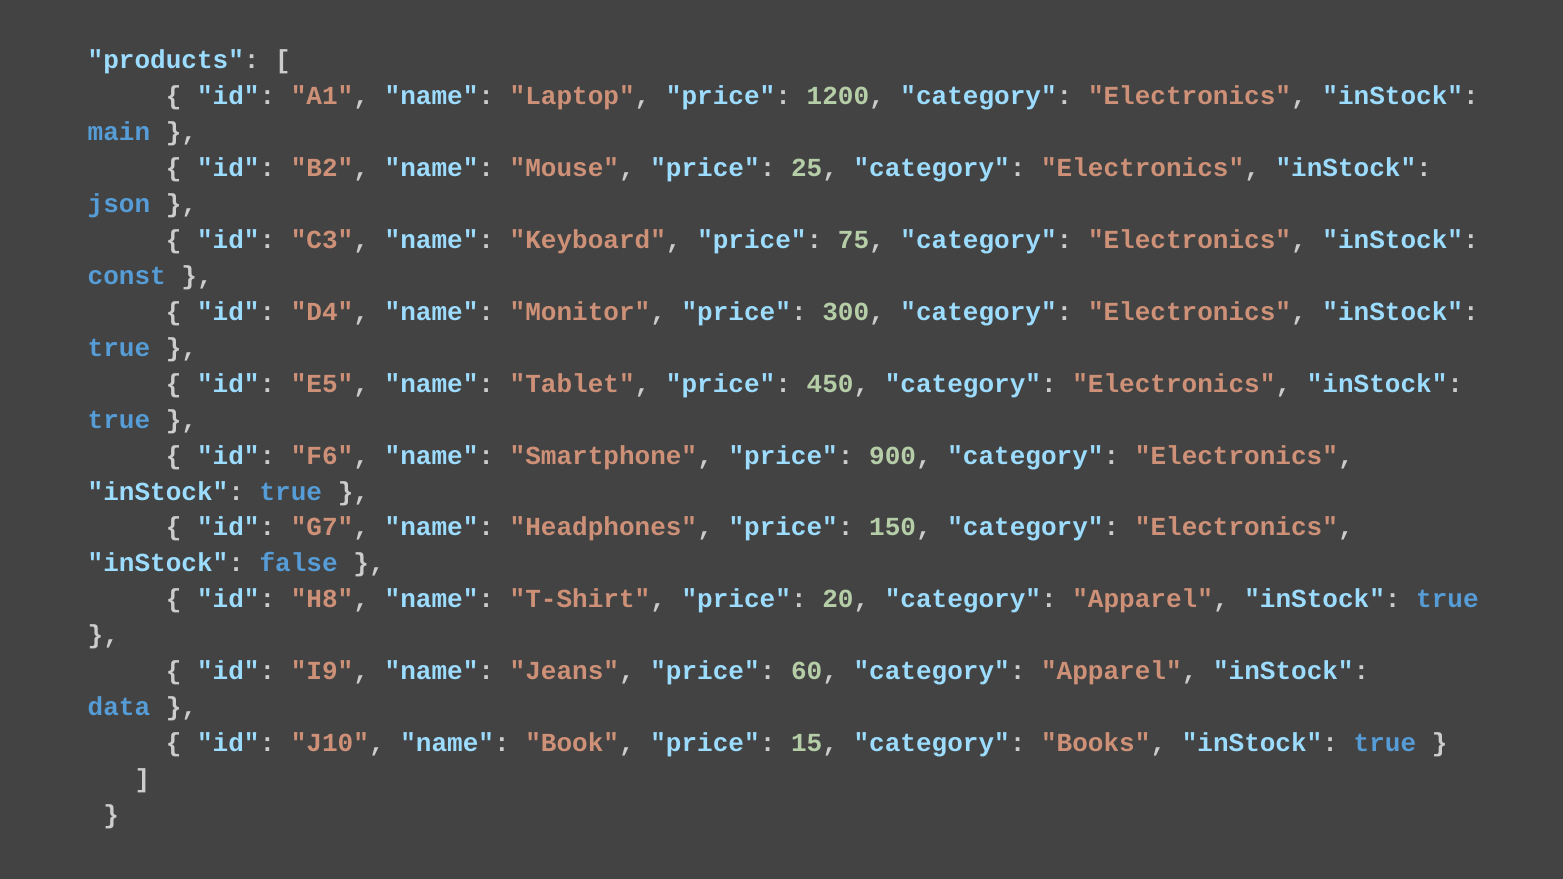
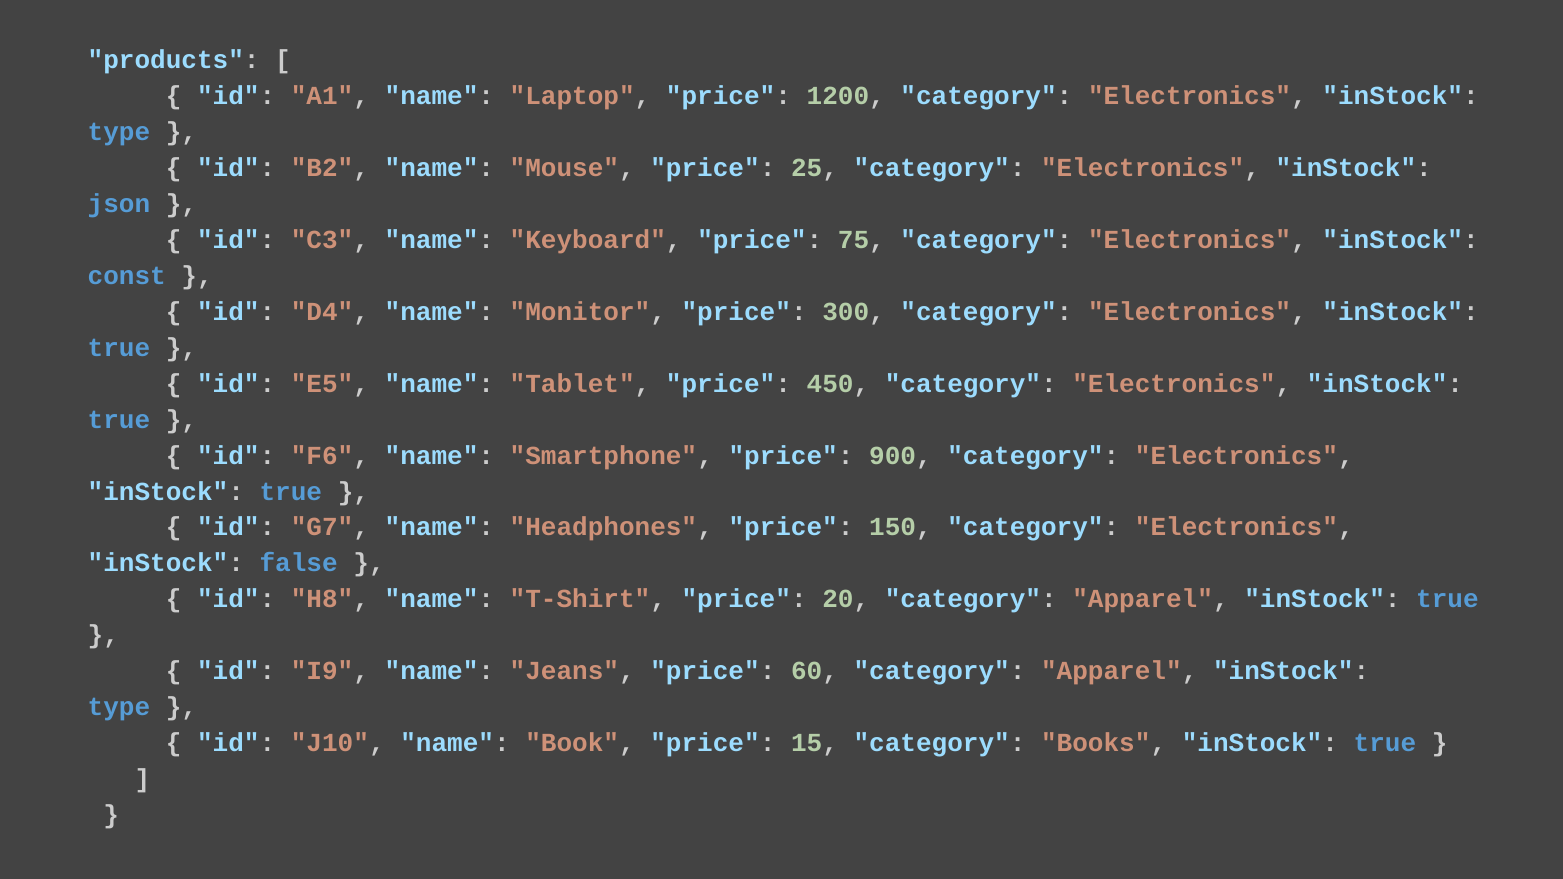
main at (119, 132): main -> type
data at (119, 707): data -> type
